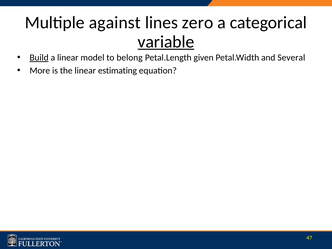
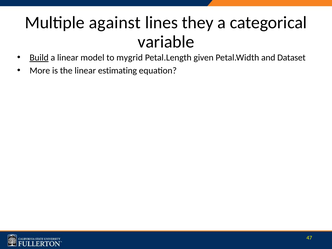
zero: zero -> they
variable underline: present -> none
belong: belong -> mygrid
Several: Several -> Dataset
